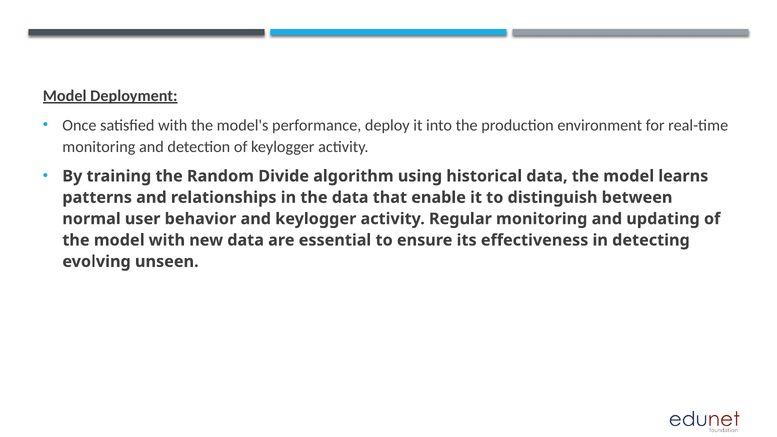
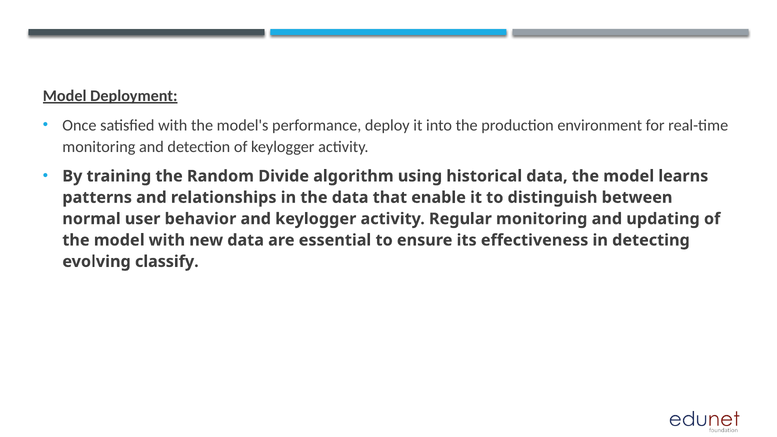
unseen: unseen -> classify
